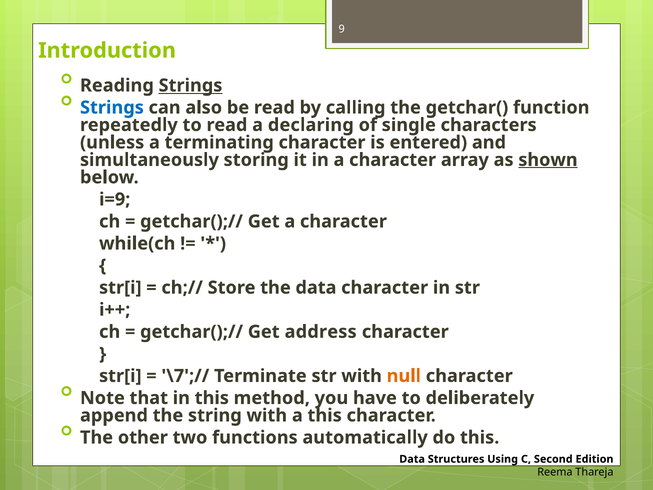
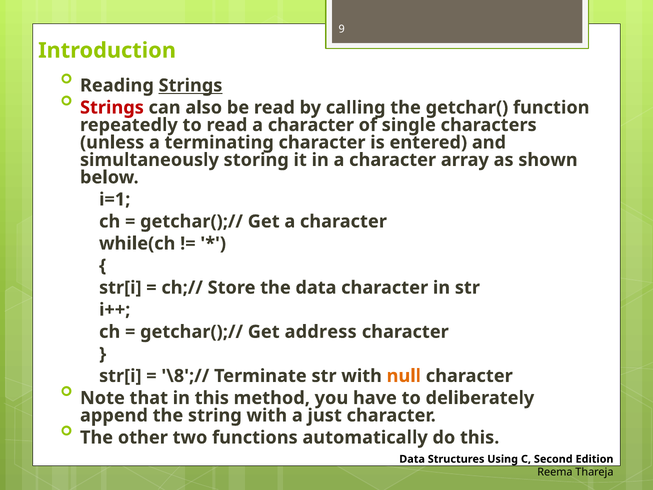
Strings at (112, 108) colour: blue -> red
read a declaring: declaring -> character
shown underline: present -> none
i=9: i=9 -> i=1
\7';//: \7';// -> \8';//
a this: this -> just
